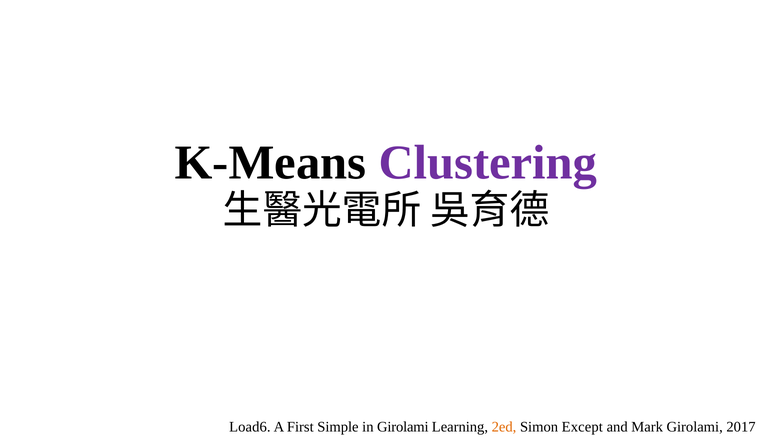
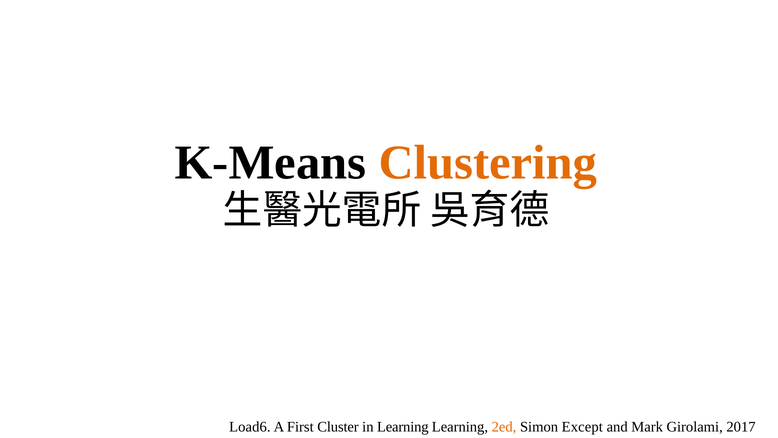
Clustering colour: purple -> orange
Simple: Simple -> Cluster
in Girolami: Girolami -> Learning
